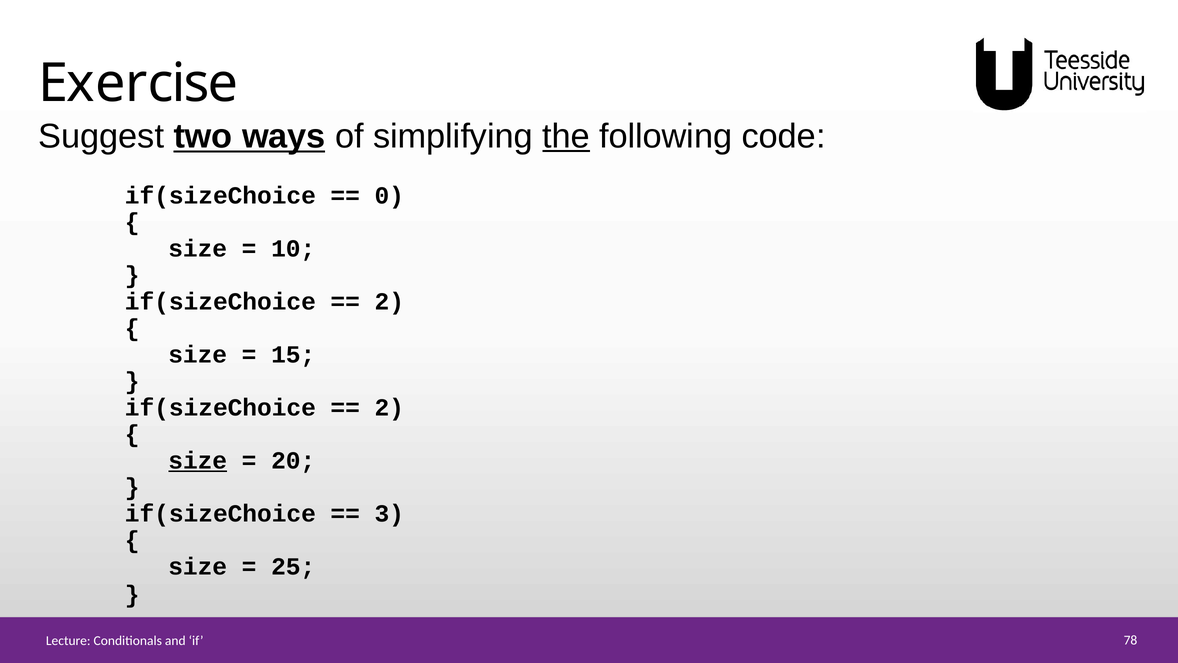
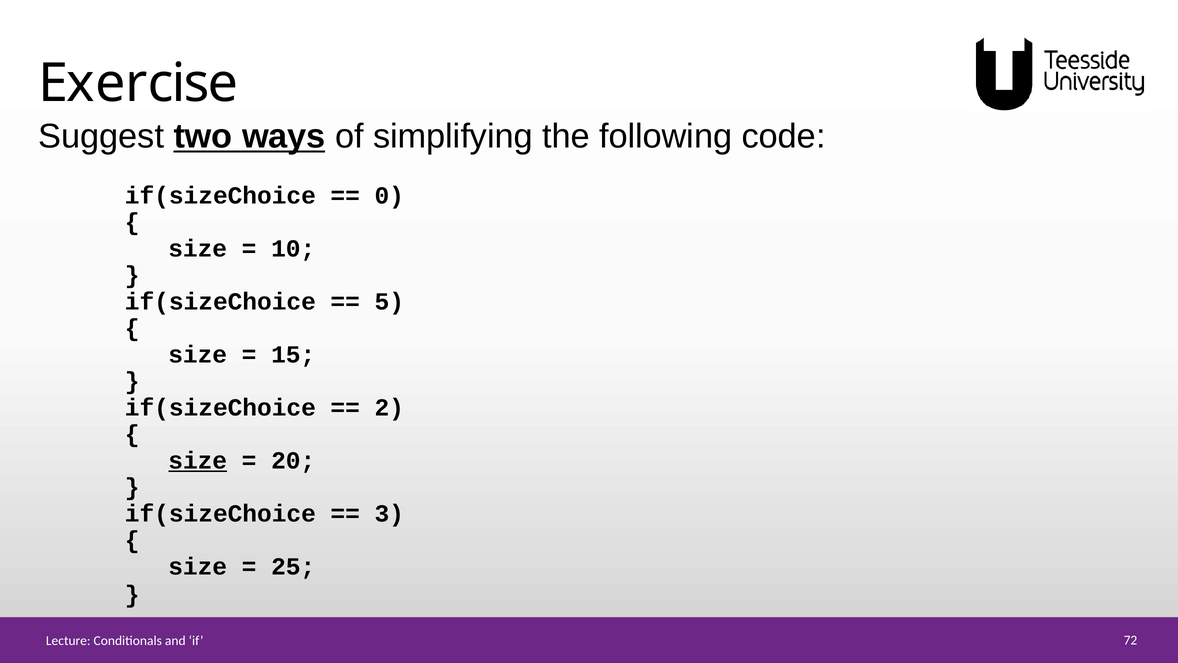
the underline: present -> none
2 at (389, 301): 2 -> 5
78: 78 -> 72
